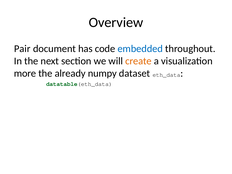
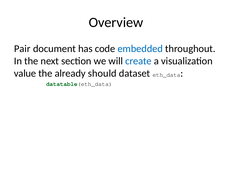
create colour: orange -> blue
more: more -> value
numpy: numpy -> should
